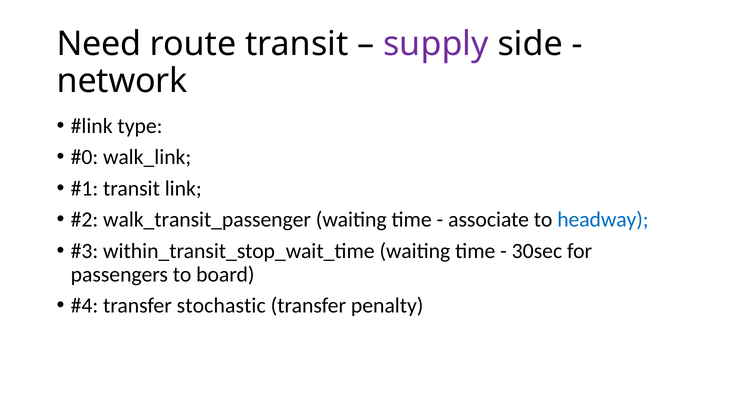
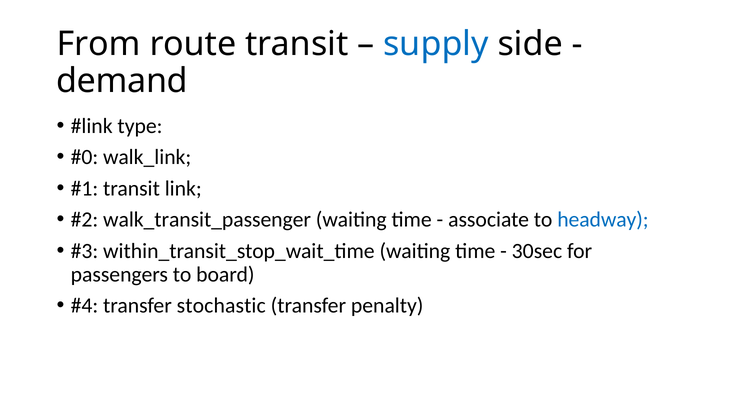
Need: Need -> From
supply colour: purple -> blue
network: network -> demand
